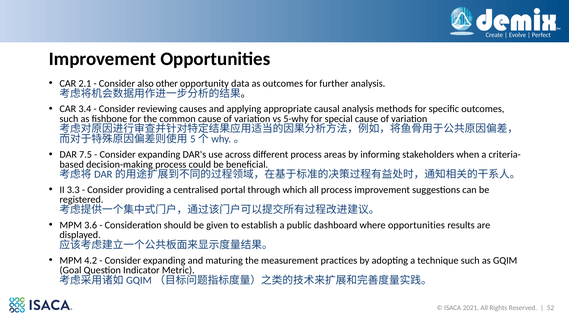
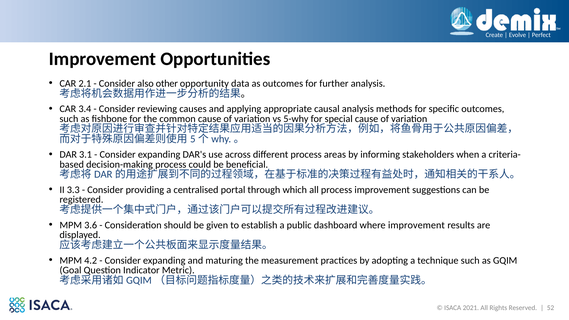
7.5: 7.5 -> 3.1
where opportunities: opportunities -> improvement
